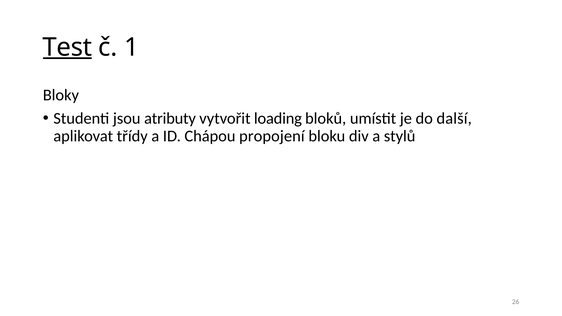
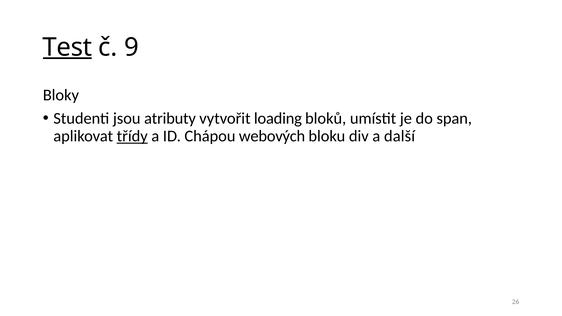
1: 1 -> 9
další: další -> span
třídy underline: none -> present
propojení: propojení -> webových
stylů: stylů -> další
